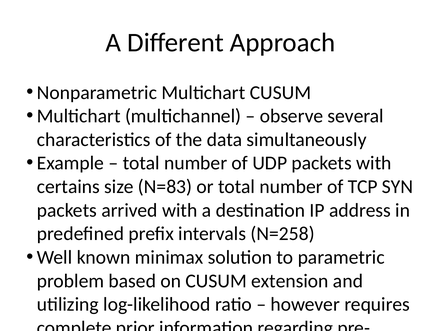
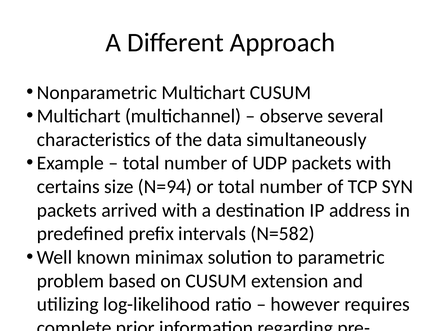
N=83: N=83 -> N=94
N=258: N=258 -> N=582
